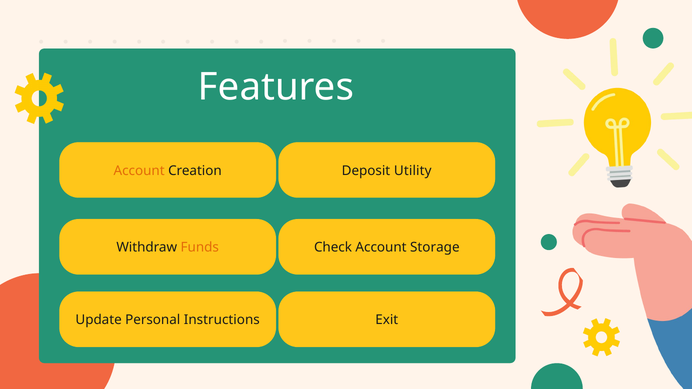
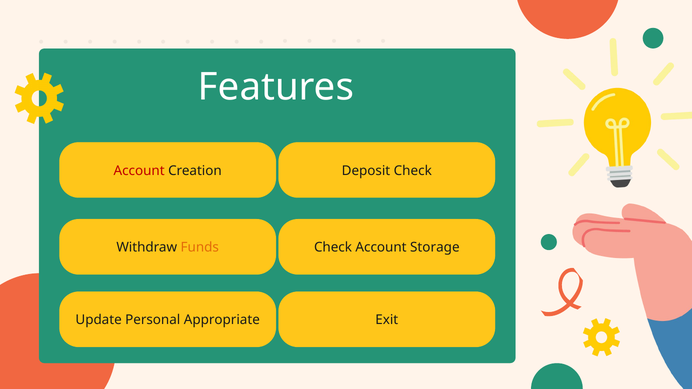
Account at (139, 171) colour: orange -> red
Deposit Utility: Utility -> Check
Instructions: Instructions -> Appropriate
